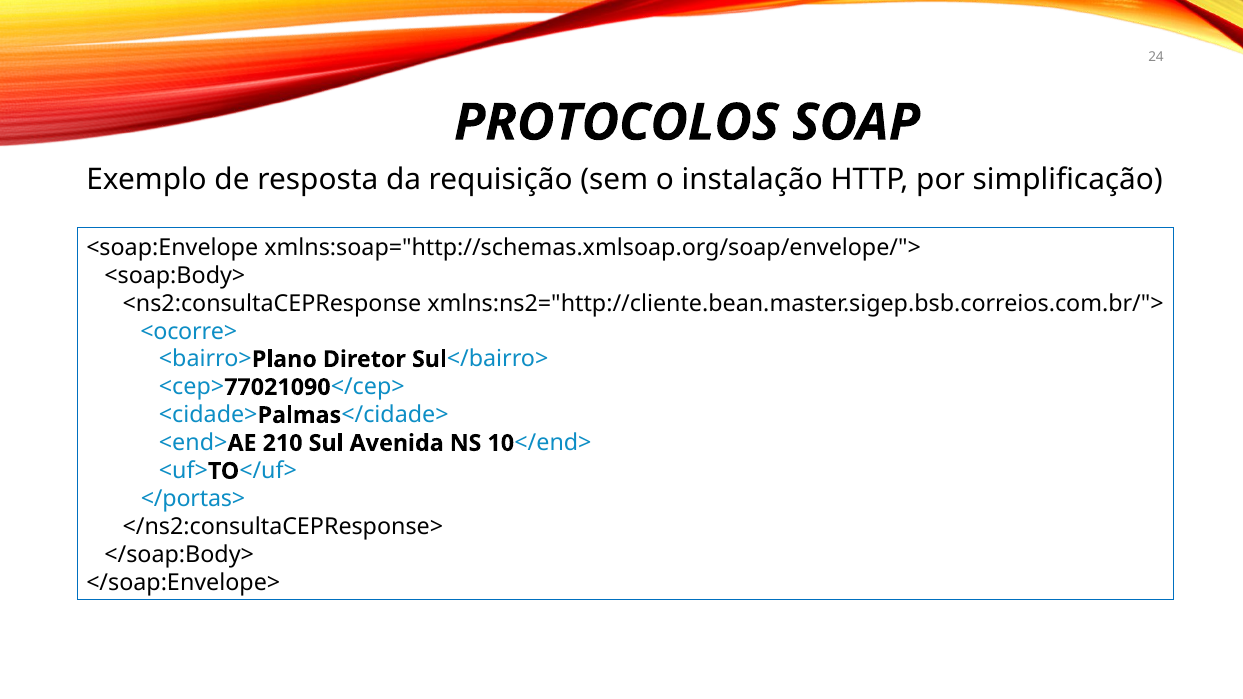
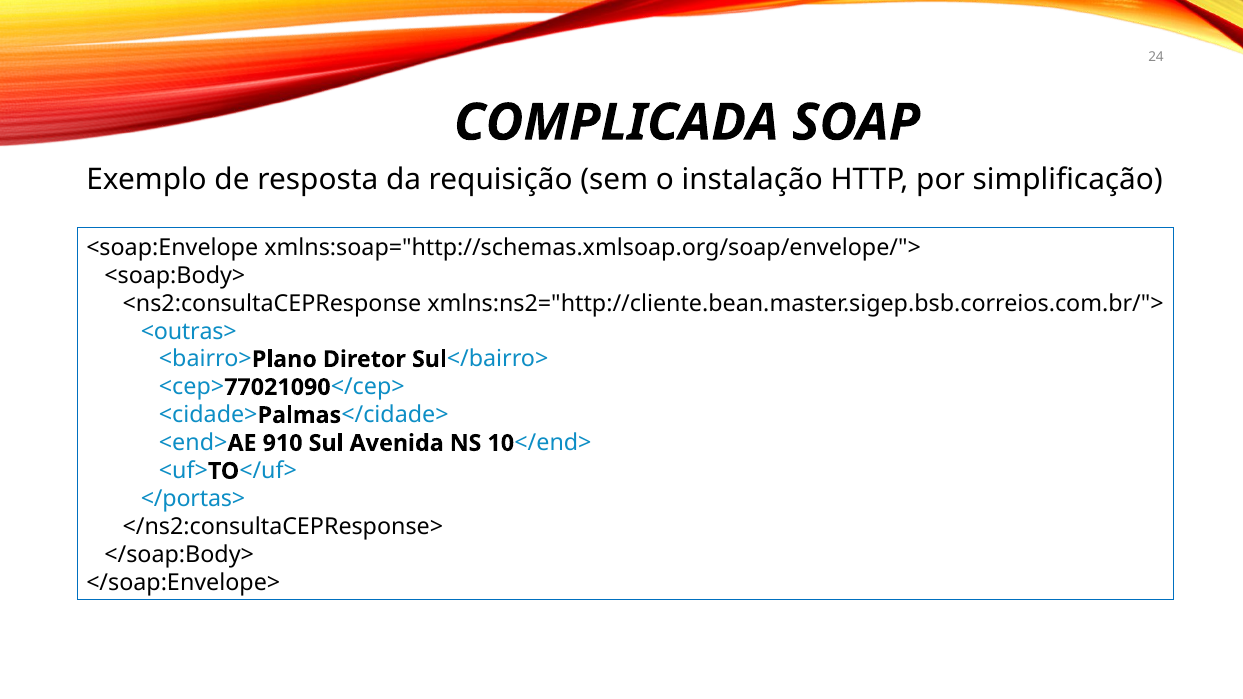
PROTOCOLOS: PROTOCOLOS -> COMPLICADA
<ocorre>: <ocorre> -> <outras>
210: 210 -> 910
